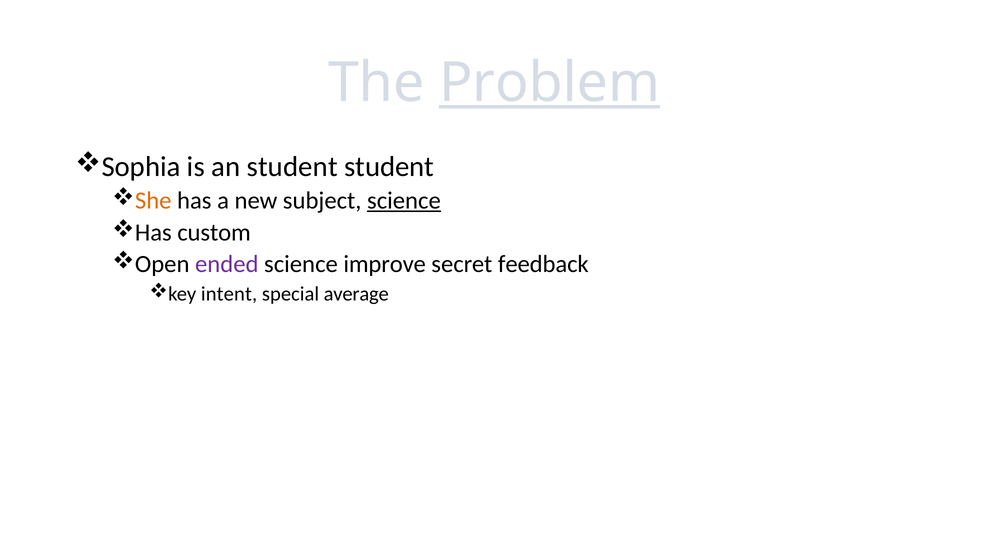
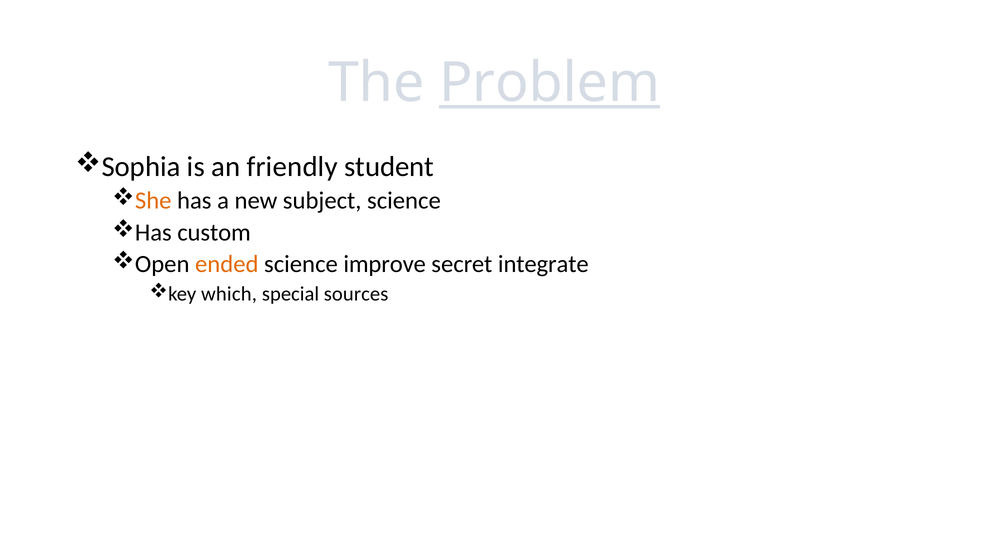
an student: student -> friendly
science at (404, 201) underline: present -> none
ended colour: purple -> orange
feedback: feedback -> integrate
intent: intent -> which
average: average -> sources
